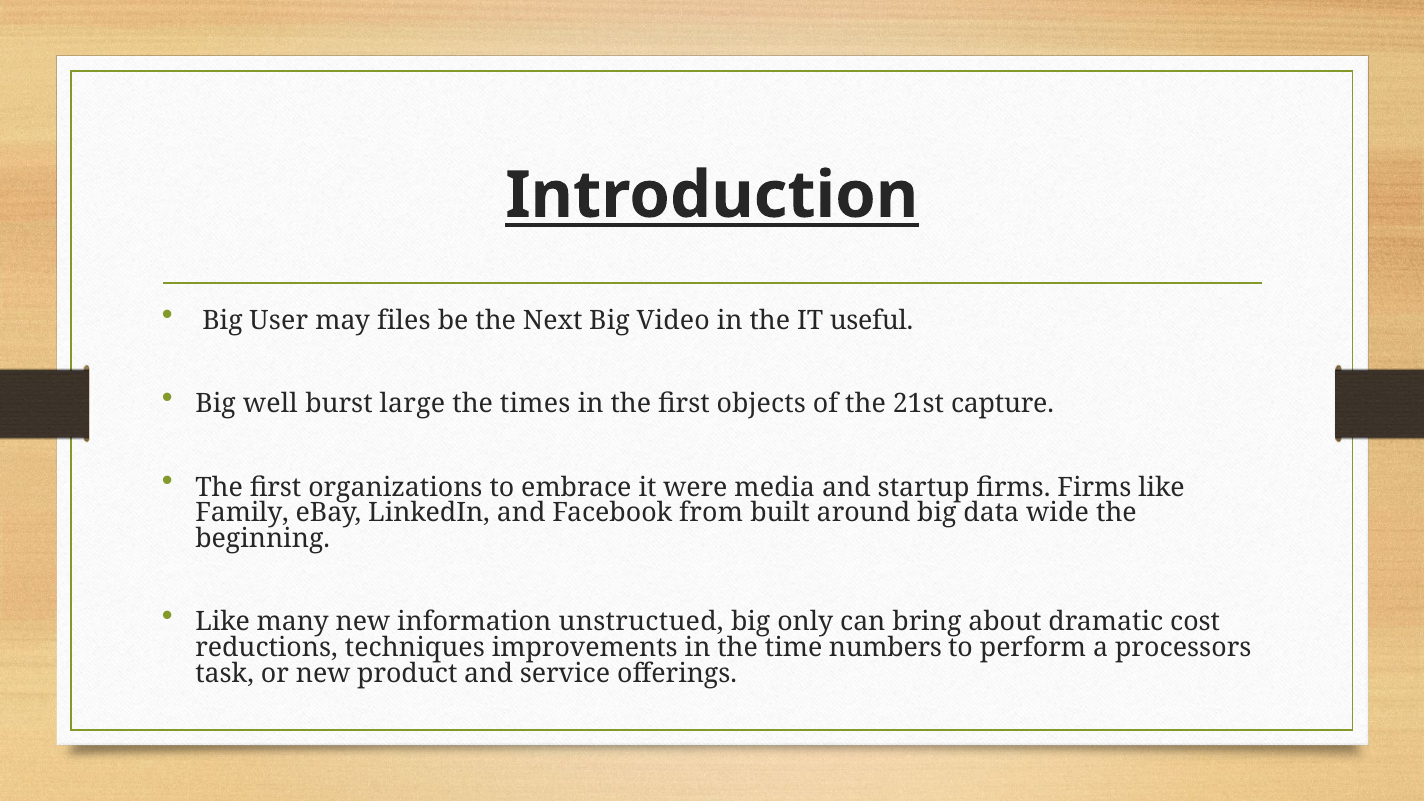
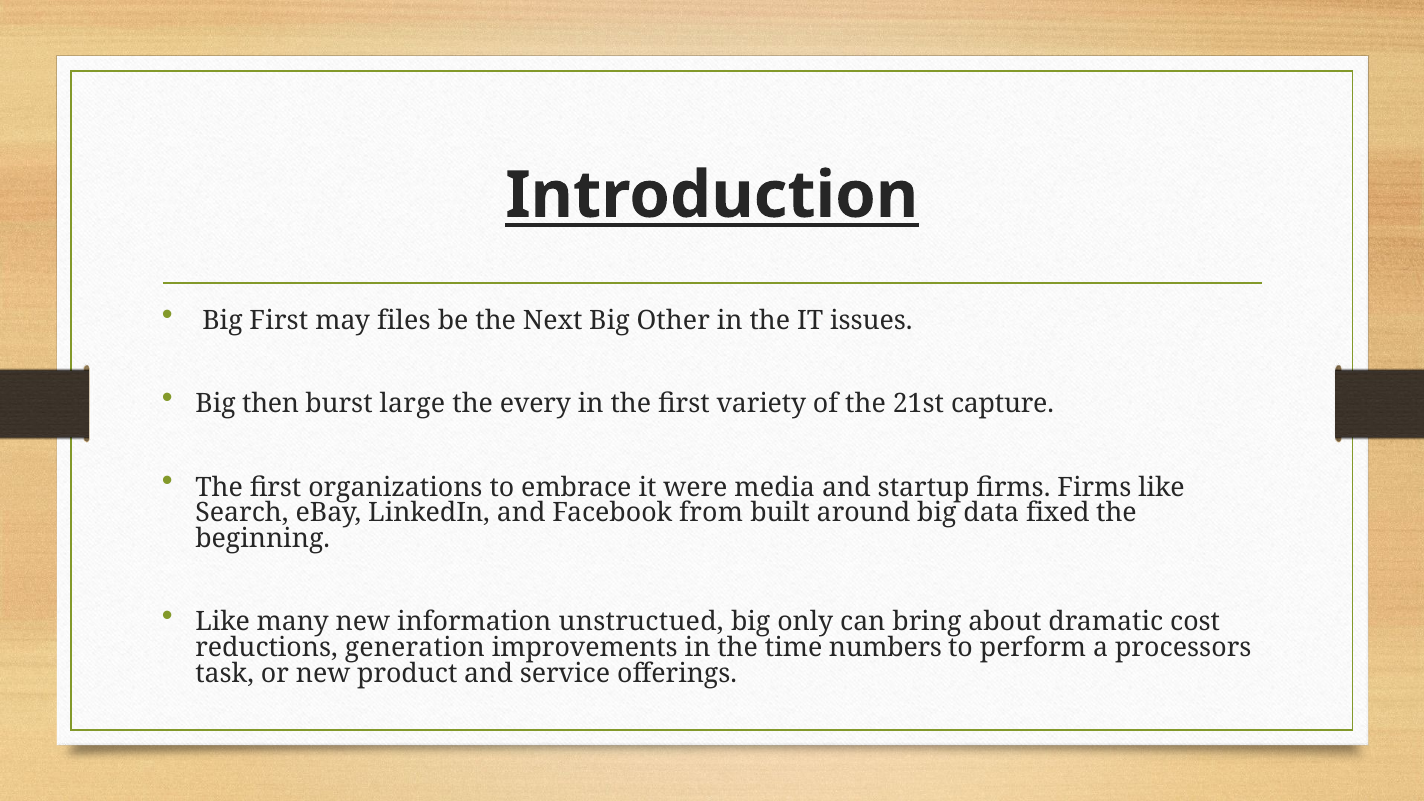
Big User: User -> First
Video: Video -> Other
useful: useful -> issues
well: well -> then
times: times -> every
objects: objects -> variety
Family: Family -> Search
wide: wide -> fixed
techniques: techniques -> generation
